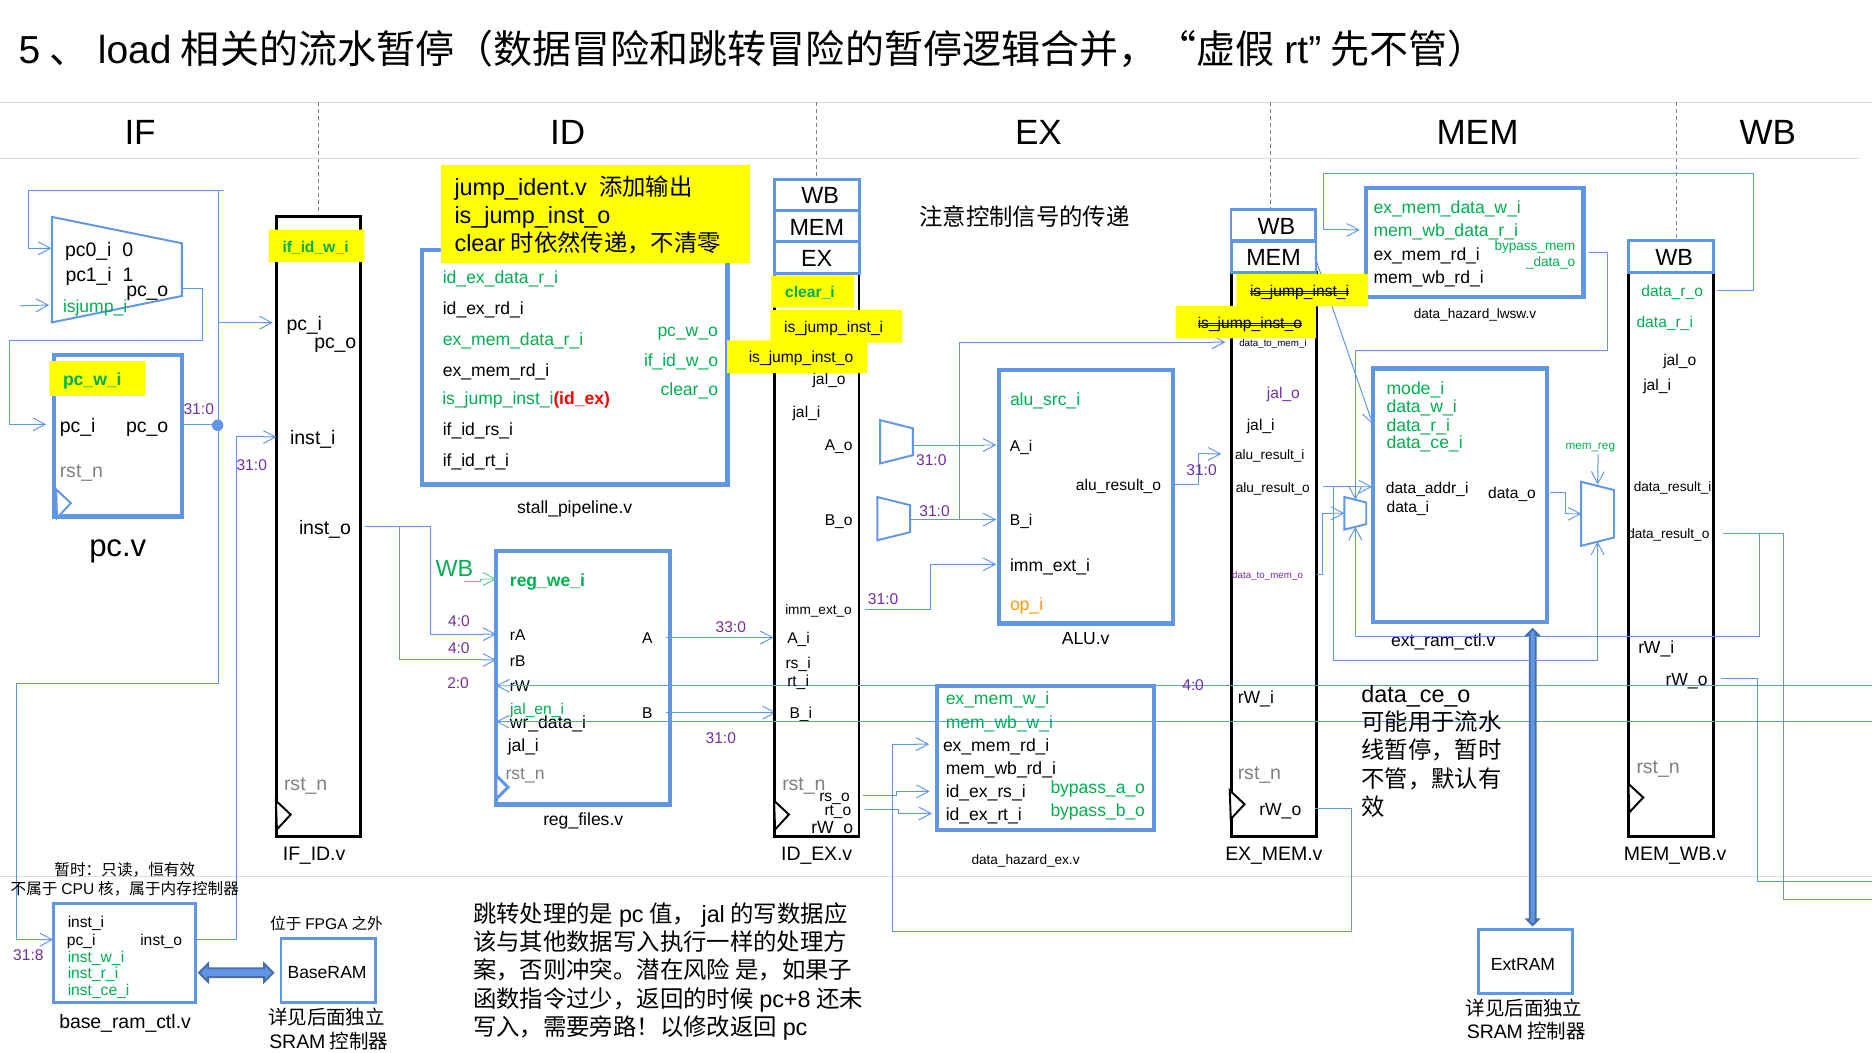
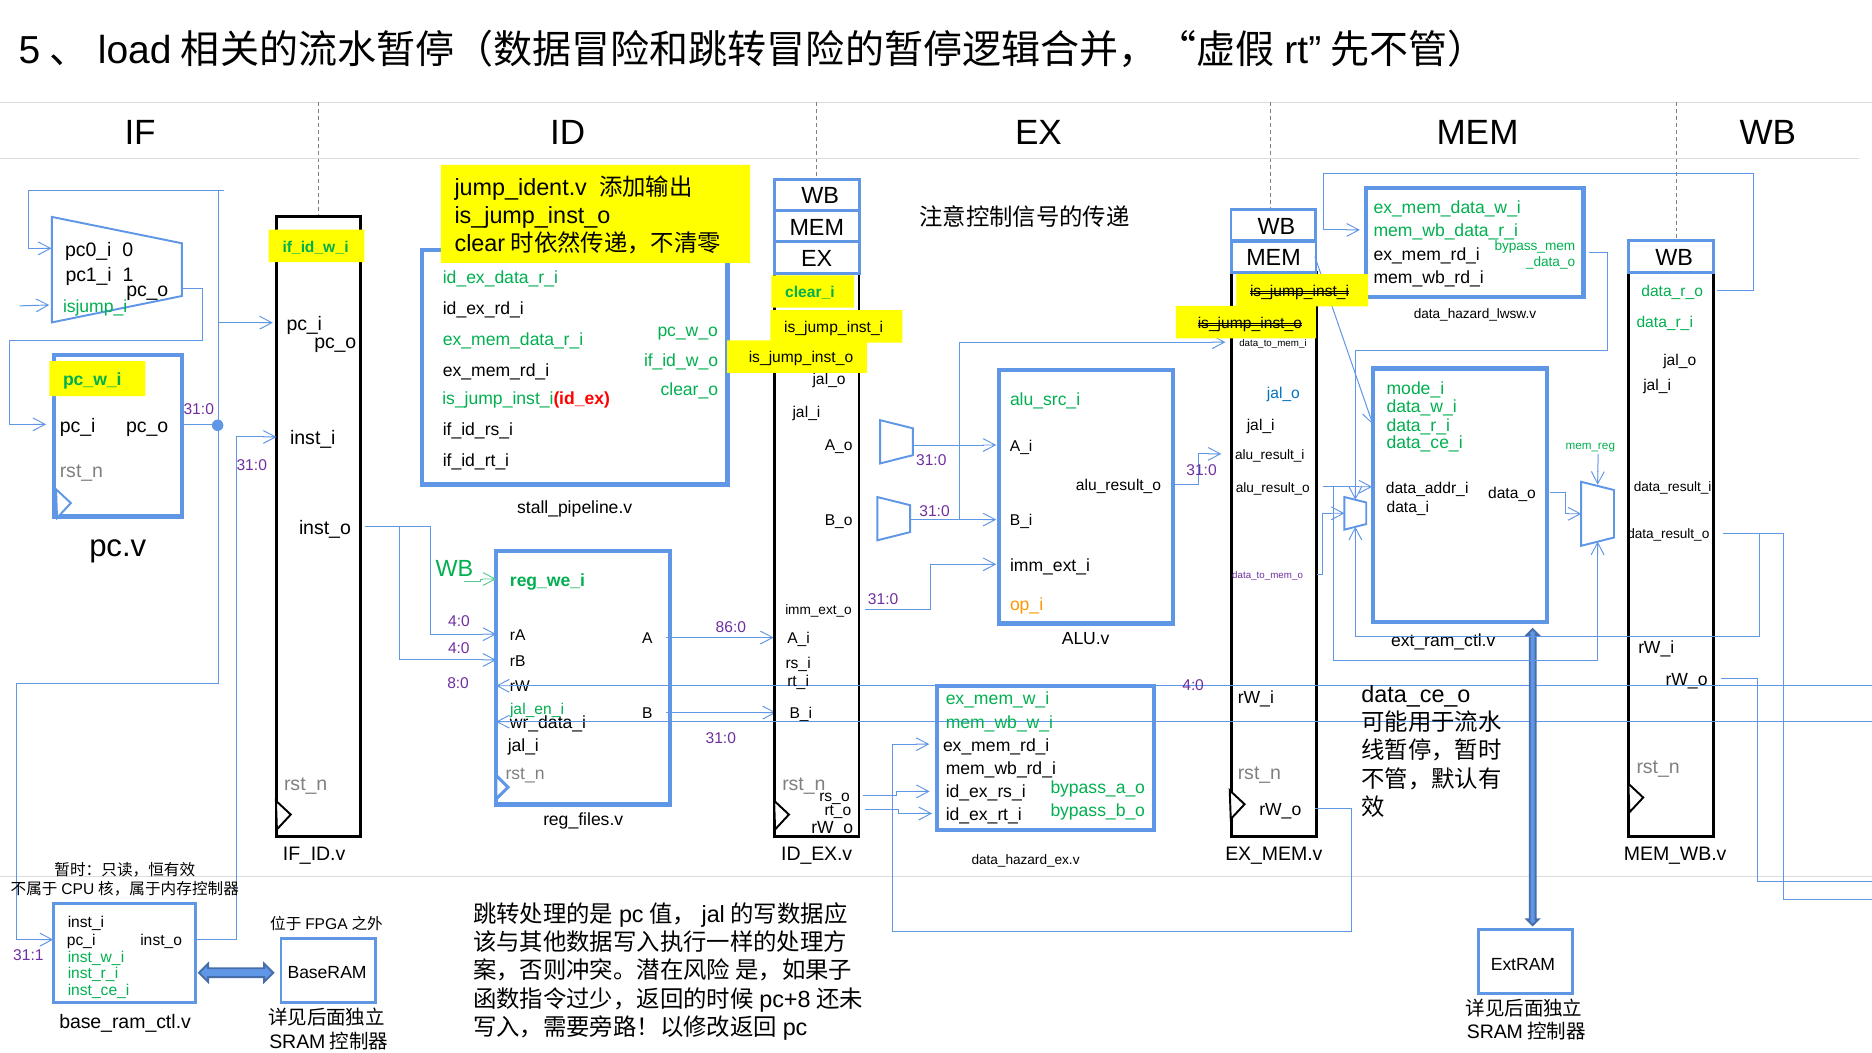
jal_o at (1283, 393) colour: purple -> blue
33:0: 33:0 -> 86:0
2:0: 2:0 -> 8:0
31:8: 31:8 -> 31:1
